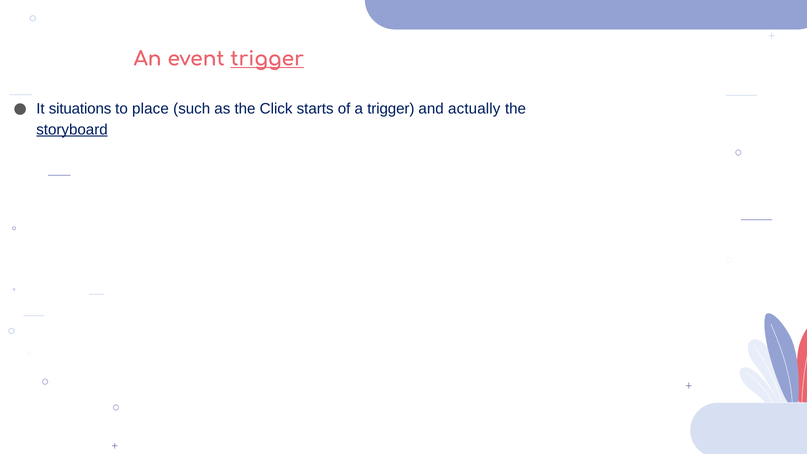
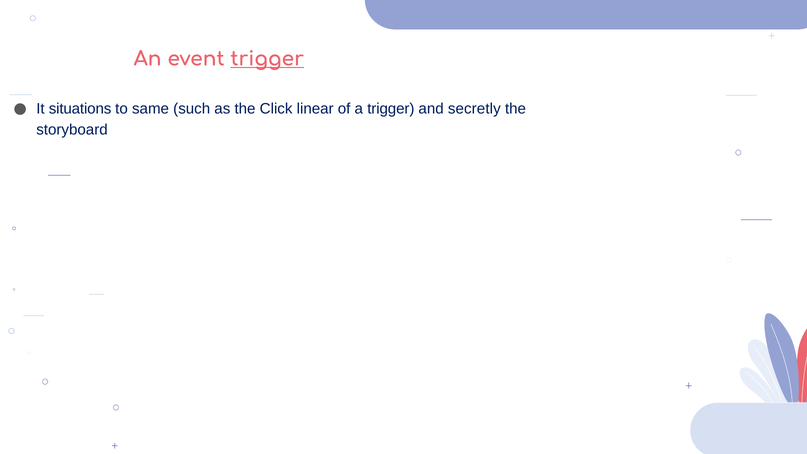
place: place -> same
starts: starts -> linear
actually: actually -> secretly
storyboard underline: present -> none
